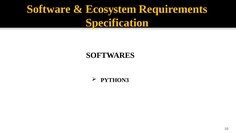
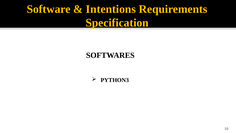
Ecosystem: Ecosystem -> Intentions
